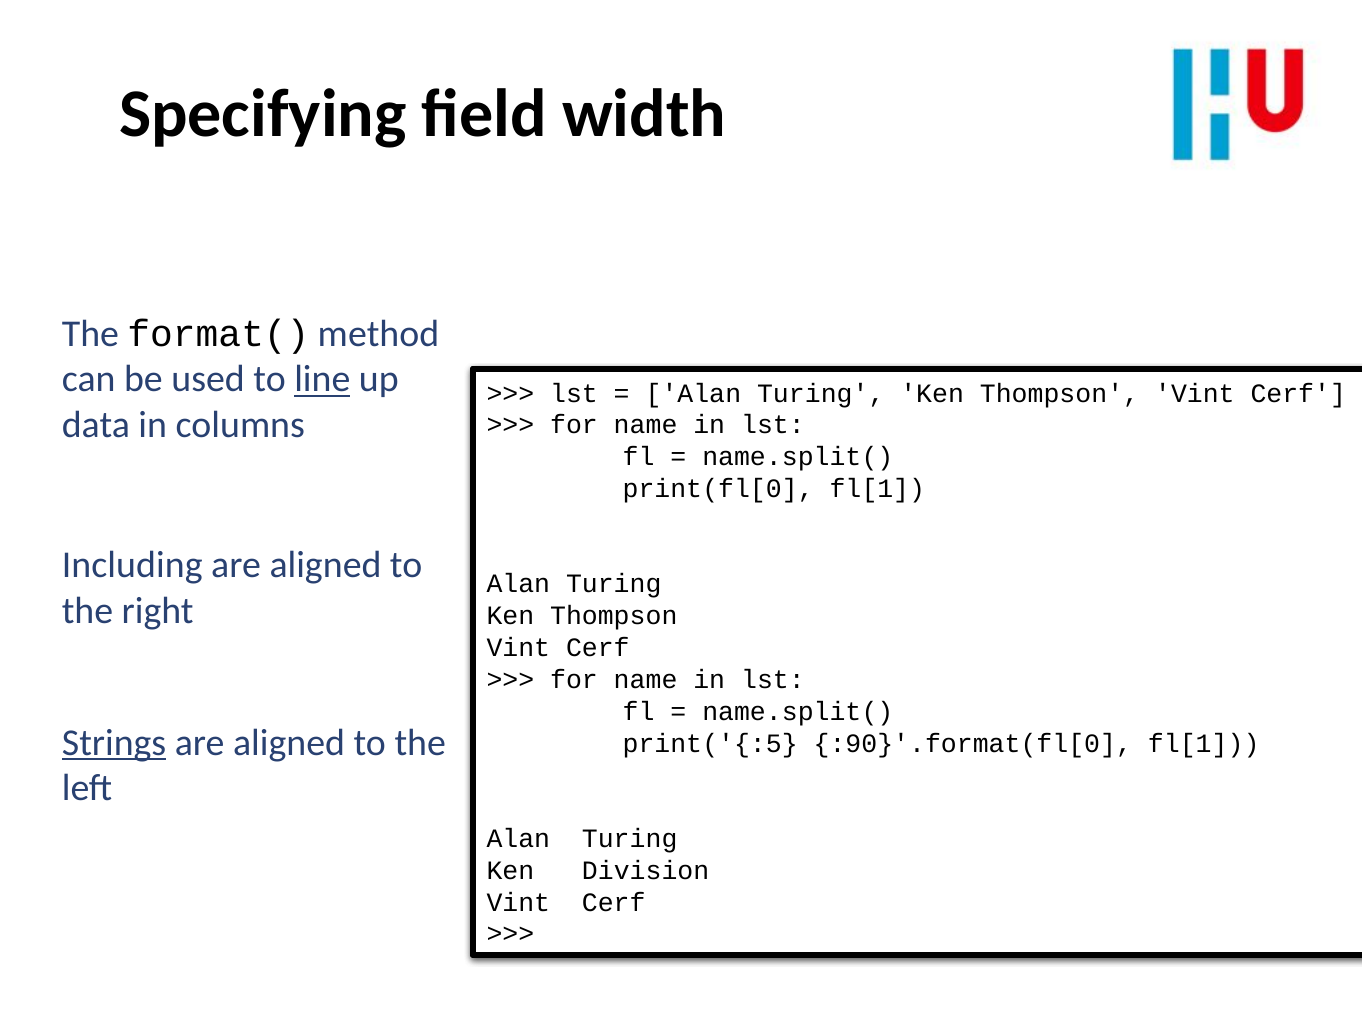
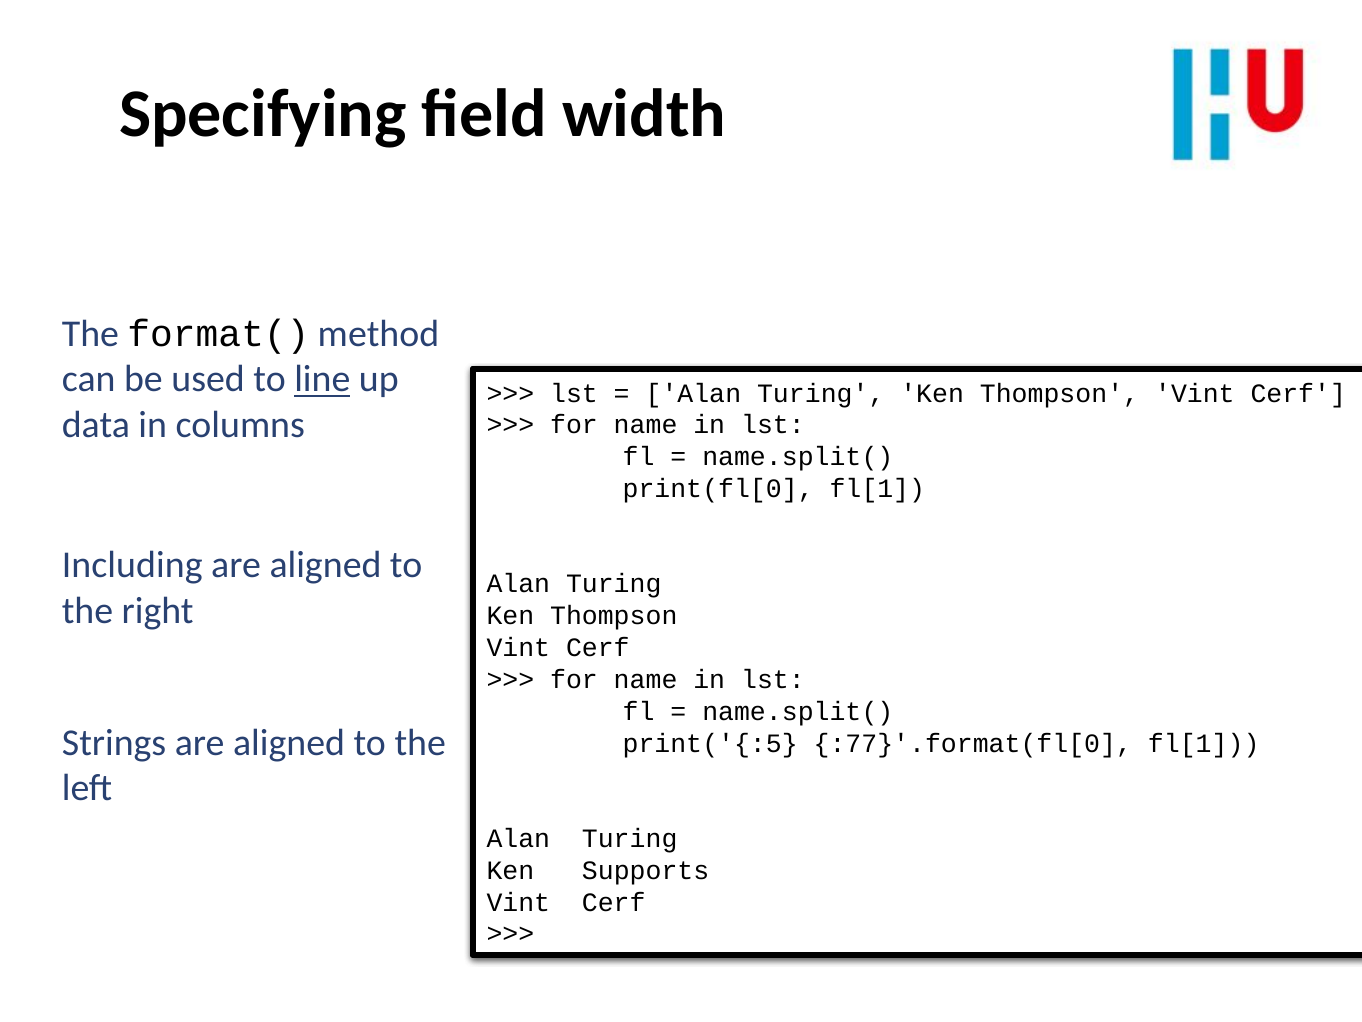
Strings underline: present -> none
:90}'.format(fl[0: :90}'.format(fl[0 -> :77}'.format(fl[0
Division: Division -> Supports
